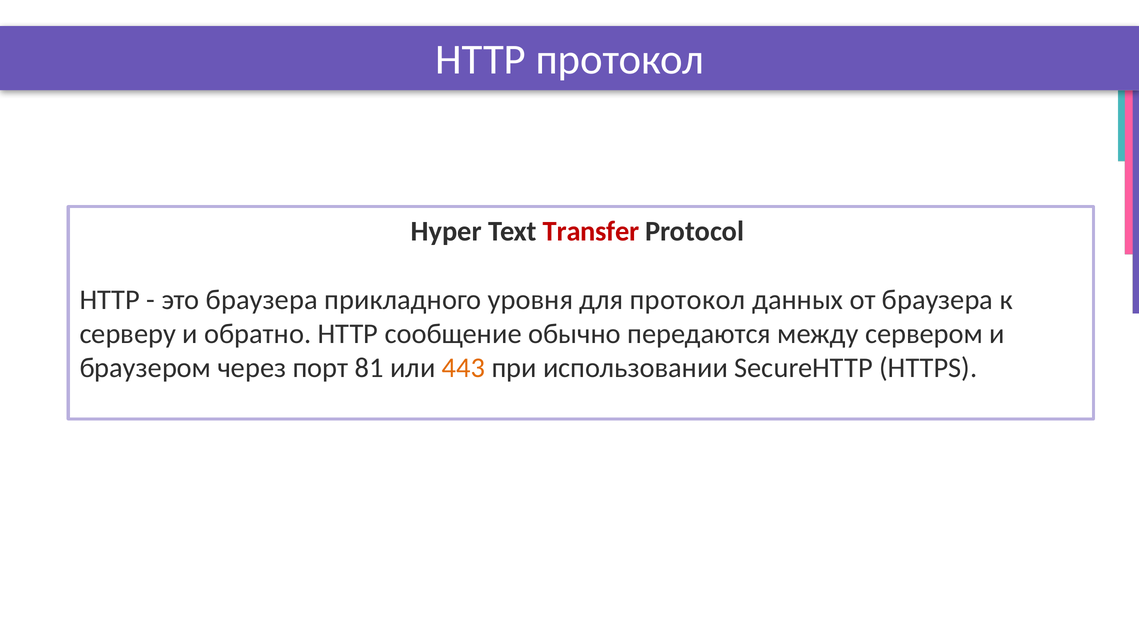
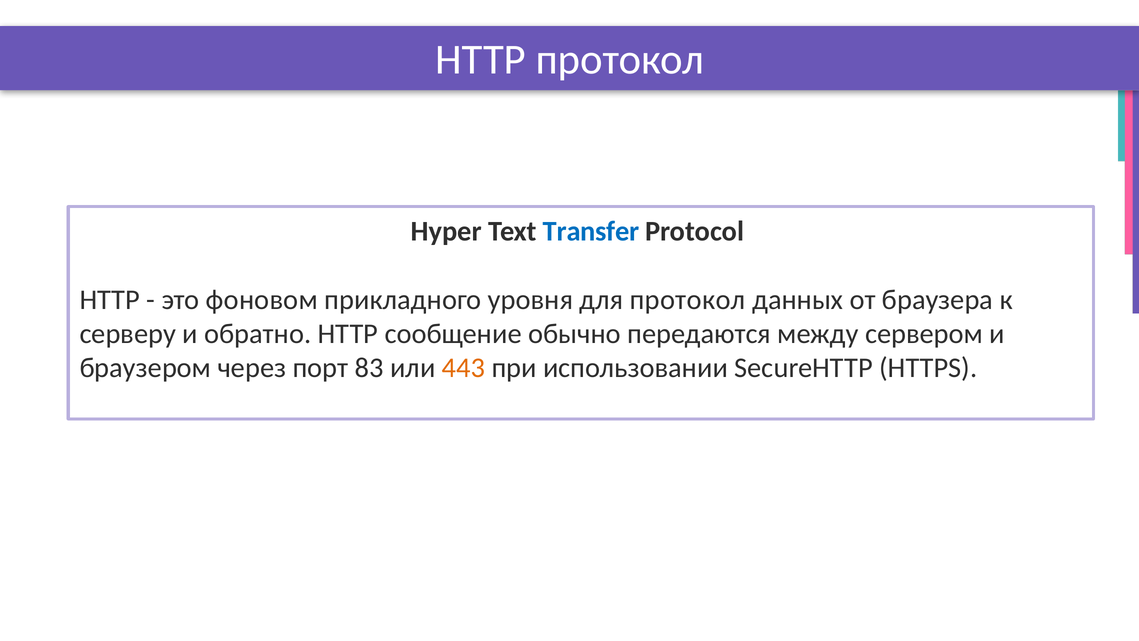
Transfer colour: red -> blue
это браузера: браузера -> фоновом
81: 81 -> 83
